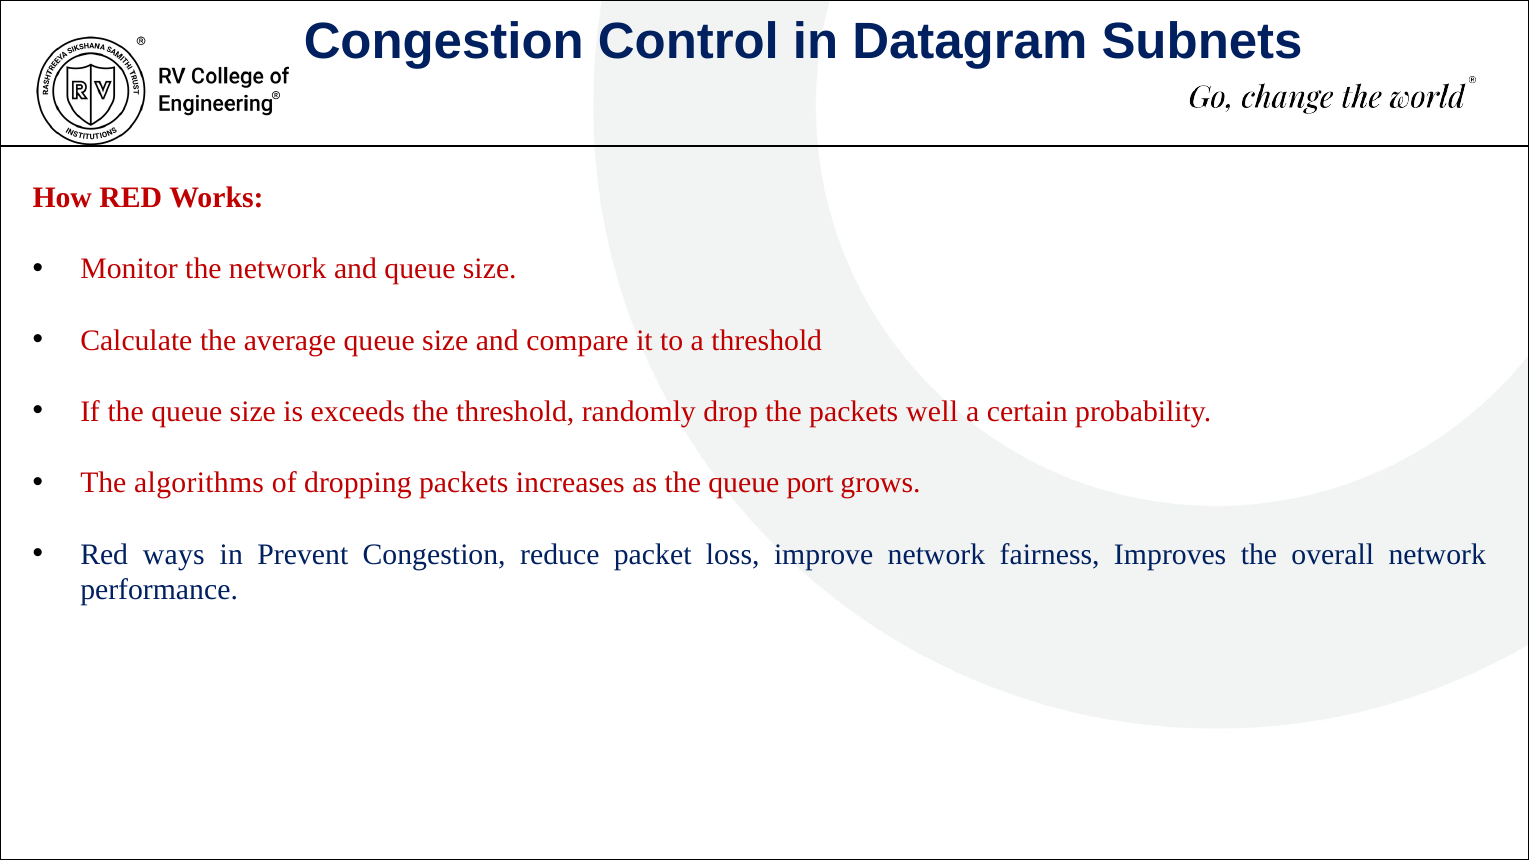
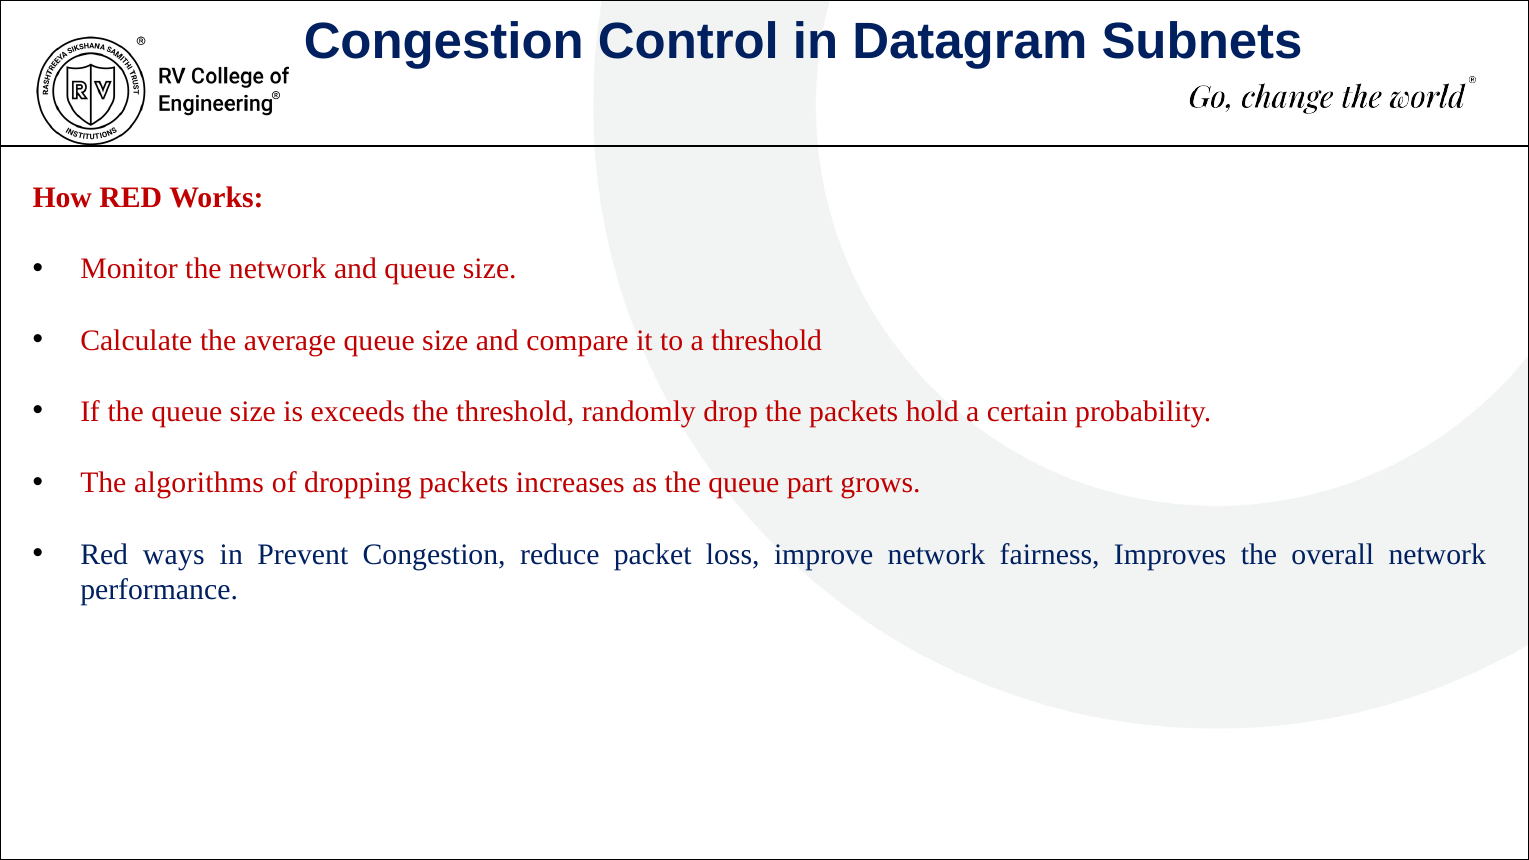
well: well -> hold
port: port -> part
